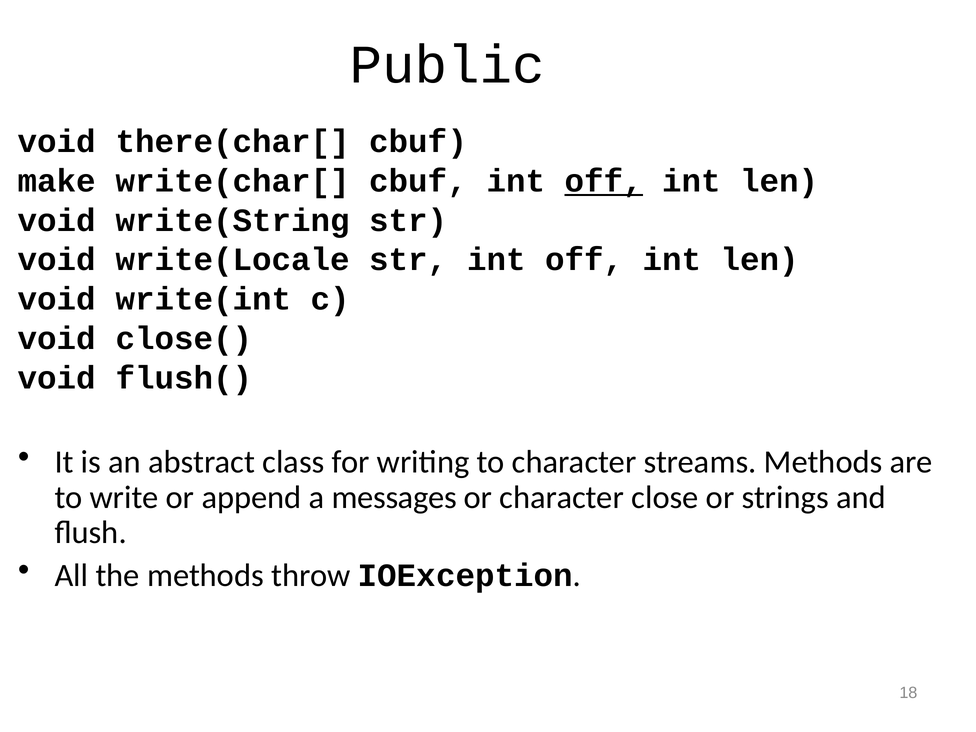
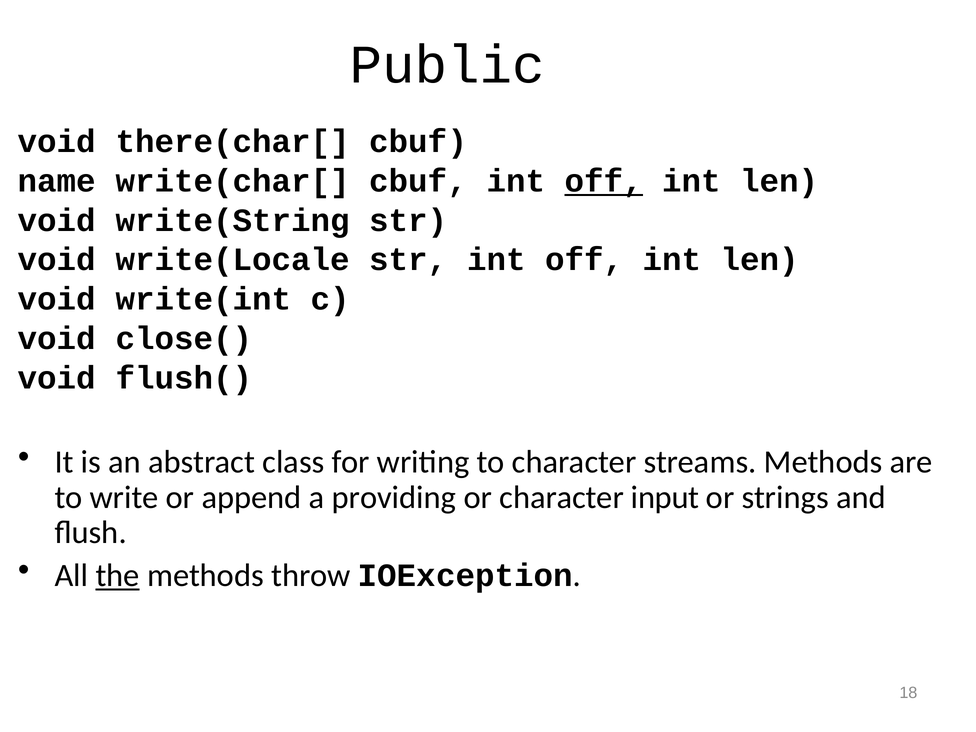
make: make -> name
messages: messages -> providing
close: close -> input
the underline: none -> present
